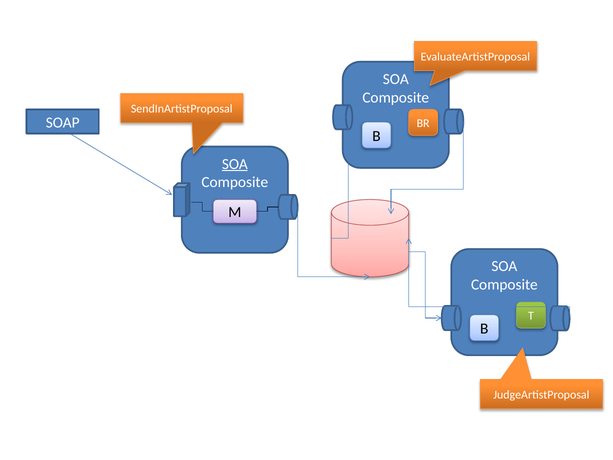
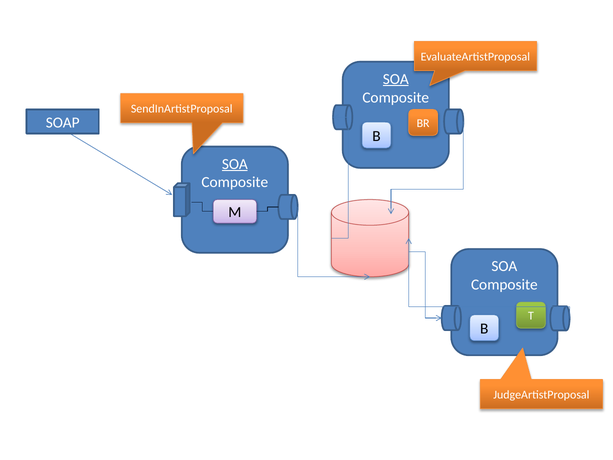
SOA at (396, 79) underline: none -> present
